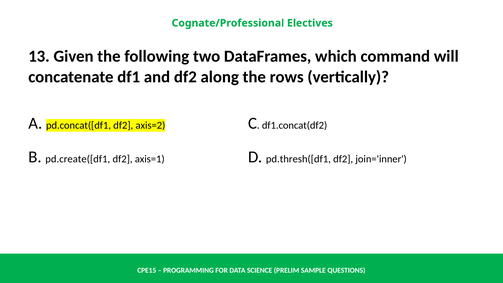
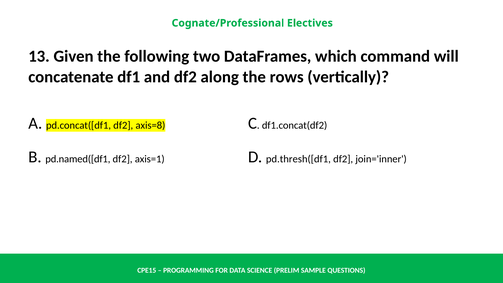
axis=2: axis=2 -> axis=8
pd.create([df1: pd.create([df1 -> pd.named([df1
